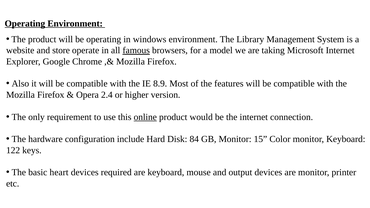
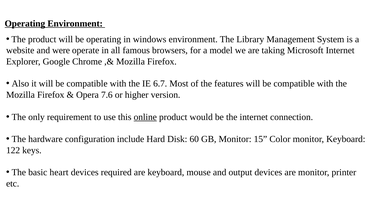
store: store -> were
famous underline: present -> none
8.9: 8.9 -> 6.7
2.4: 2.4 -> 7.6
84: 84 -> 60
